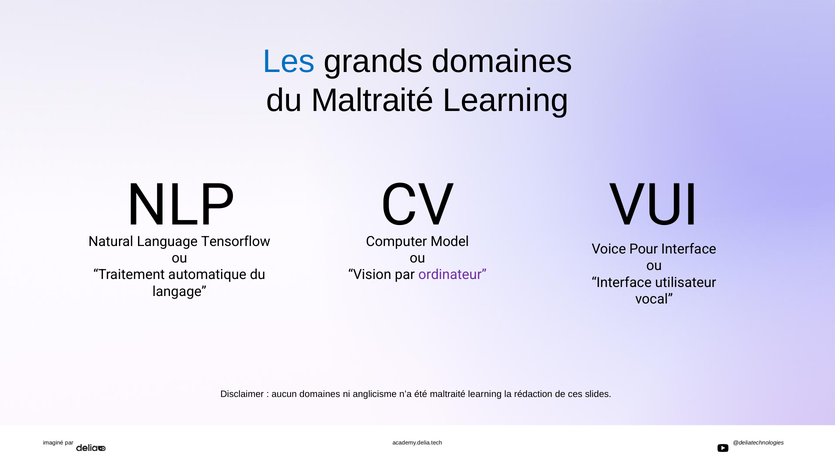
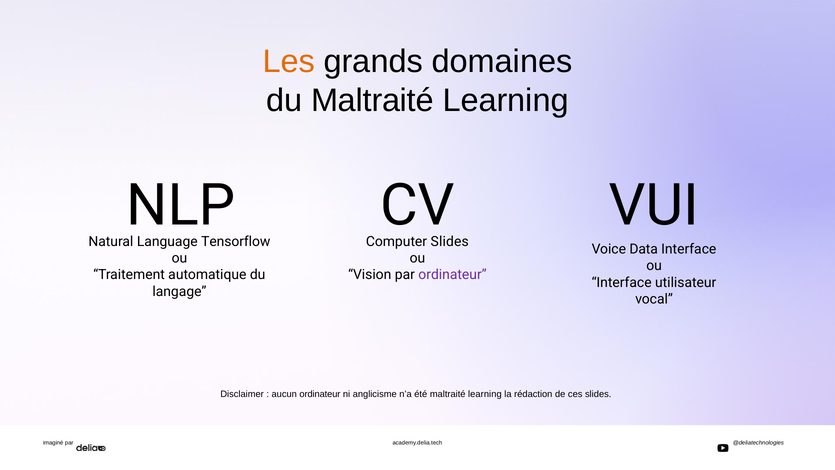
Les colour: blue -> orange
Computer Model: Model -> Slides
Pour: Pour -> Data
aucun domaines: domaines -> ordinateur
